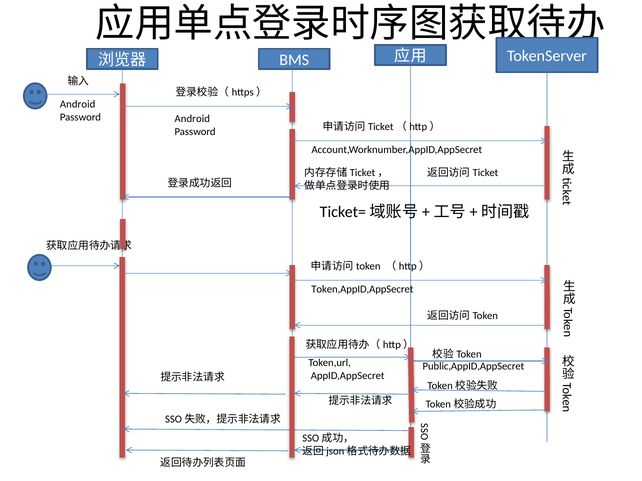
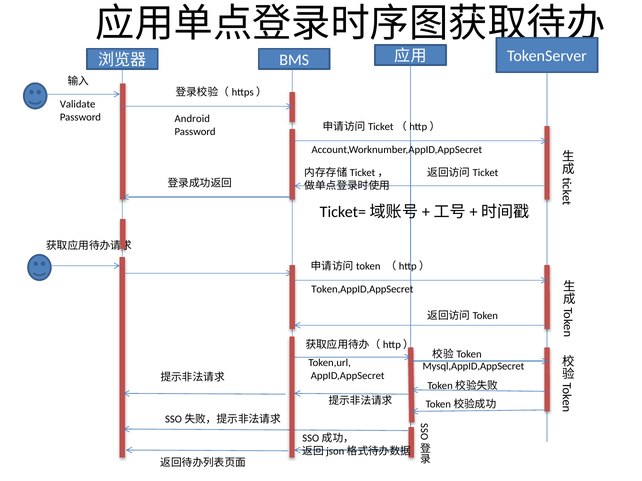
Android at (78, 105): Android -> Validate
Public,AppID,AppSecret: Public,AppID,AppSecret -> Mysql,AppID,AppSecret
